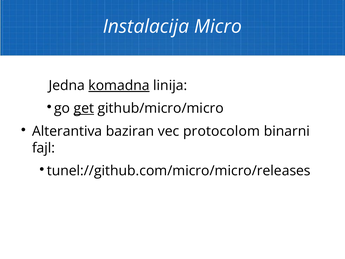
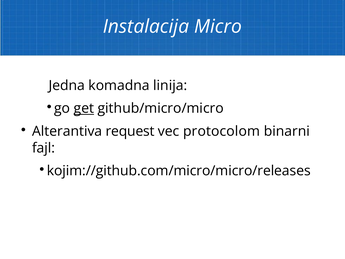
komadna underline: present -> none
baziran: baziran -> request
tunel://github.com/micro/micro/releases: tunel://github.com/micro/micro/releases -> kojim://github.com/micro/micro/releases
